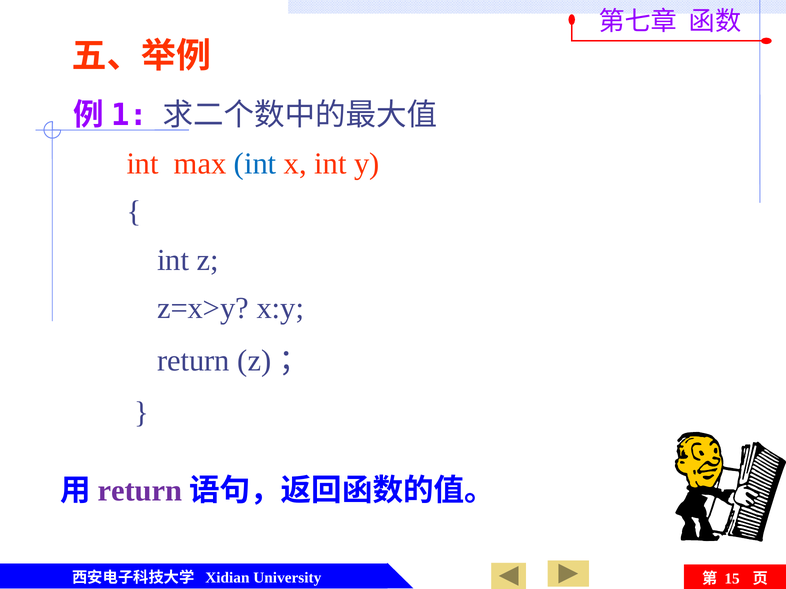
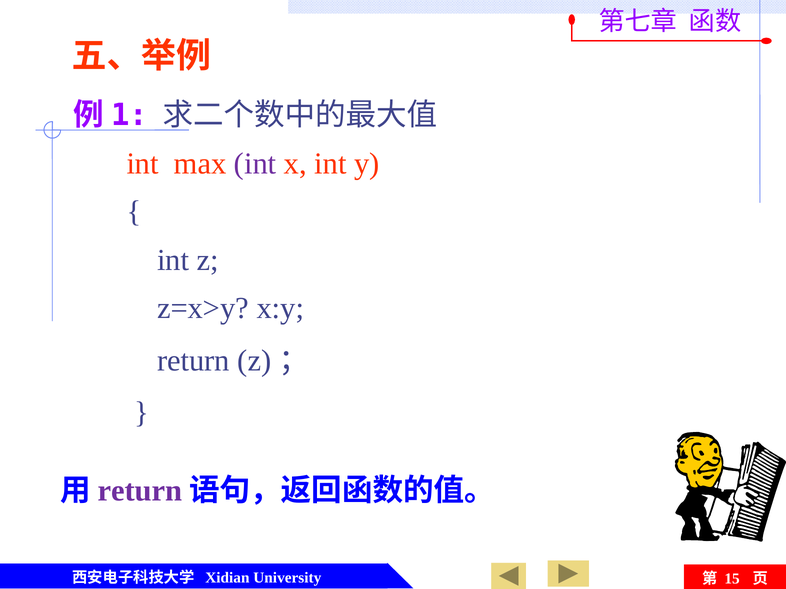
int at (255, 164) colour: blue -> purple
